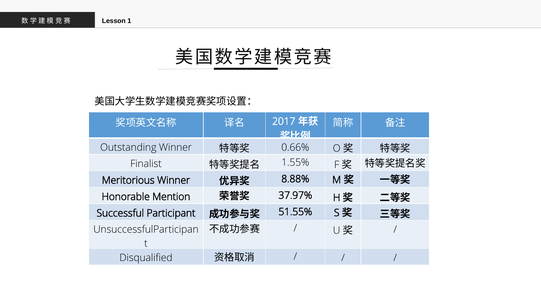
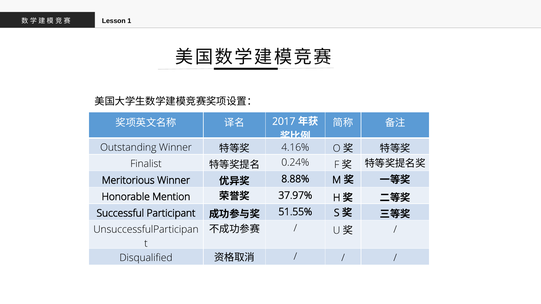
0.66%: 0.66% -> 4.16%
1.55%: 1.55% -> 0.24%
